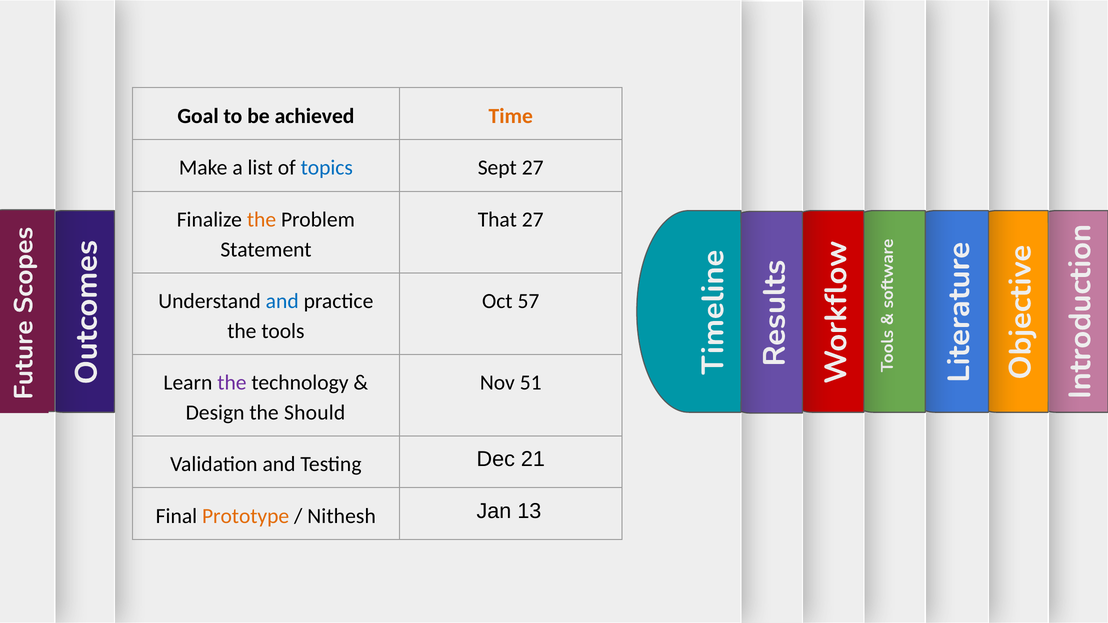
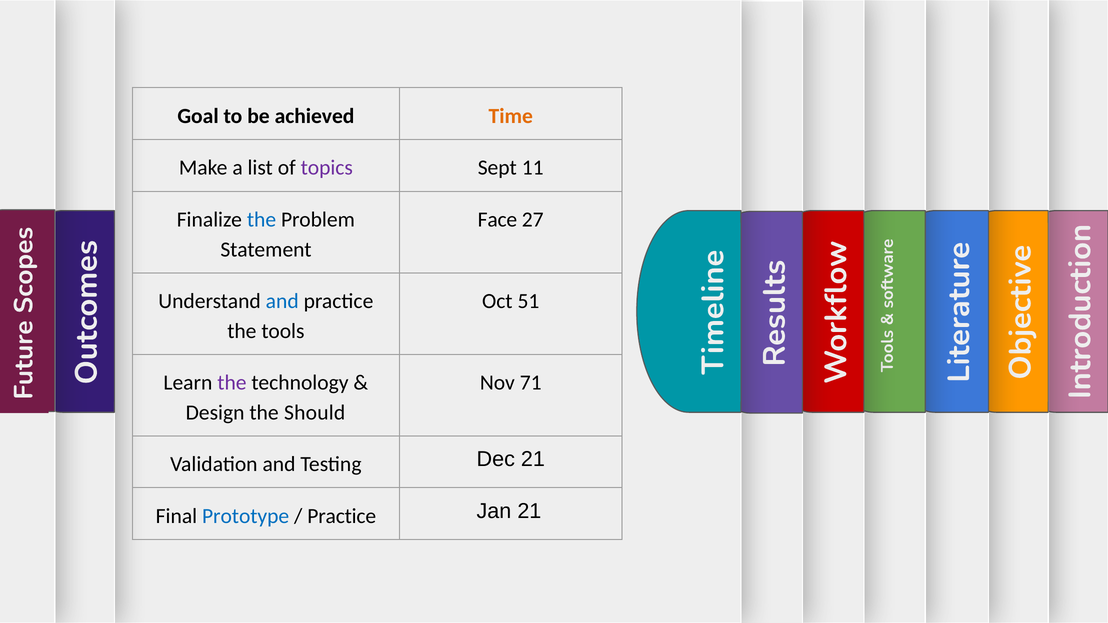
topics colour: blue -> purple
Sept 27: 27 -> 11
the at (262, 220) colour: orange -> blue
That: That -> Face
57: 57 -> 51
51: 51 -> 71
Prototype colour: orange -> blue
Nithesh at (342, 516): Nithesh -> Practice
Jan 13: 13 -> 21
